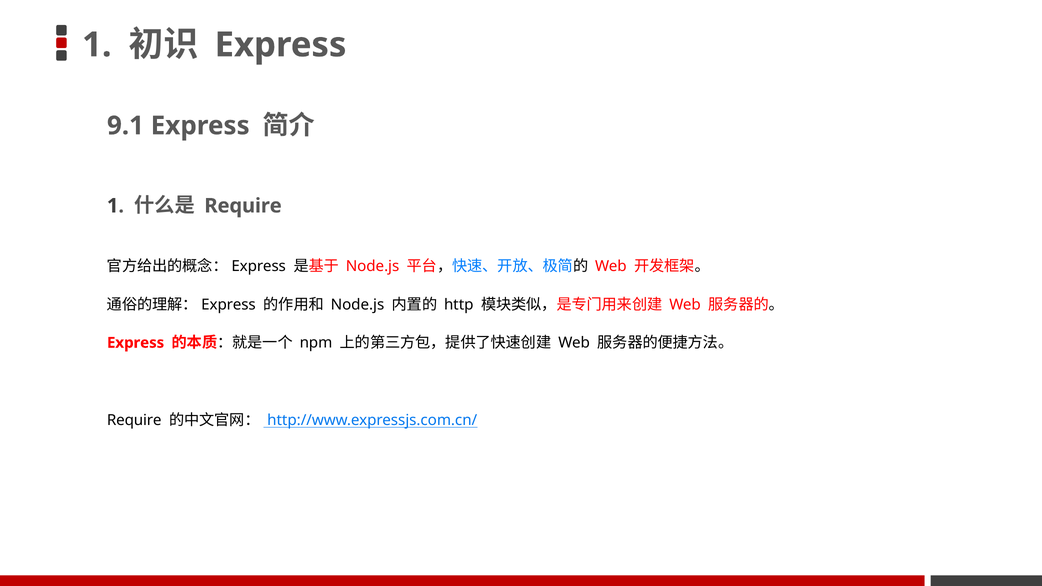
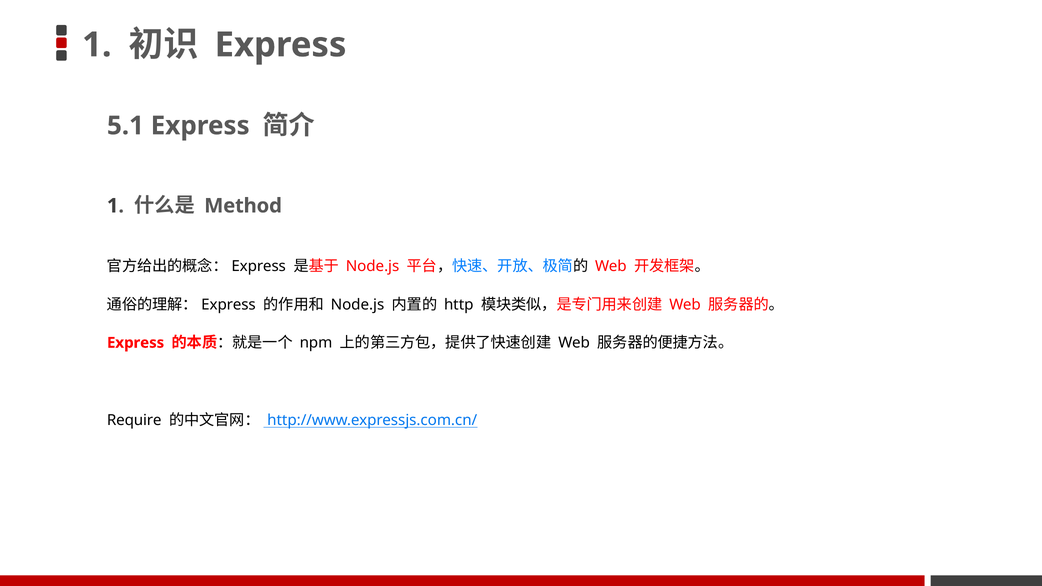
9.1: 9.1 -> 5.1
Require at (243, 206): Require -> Method
